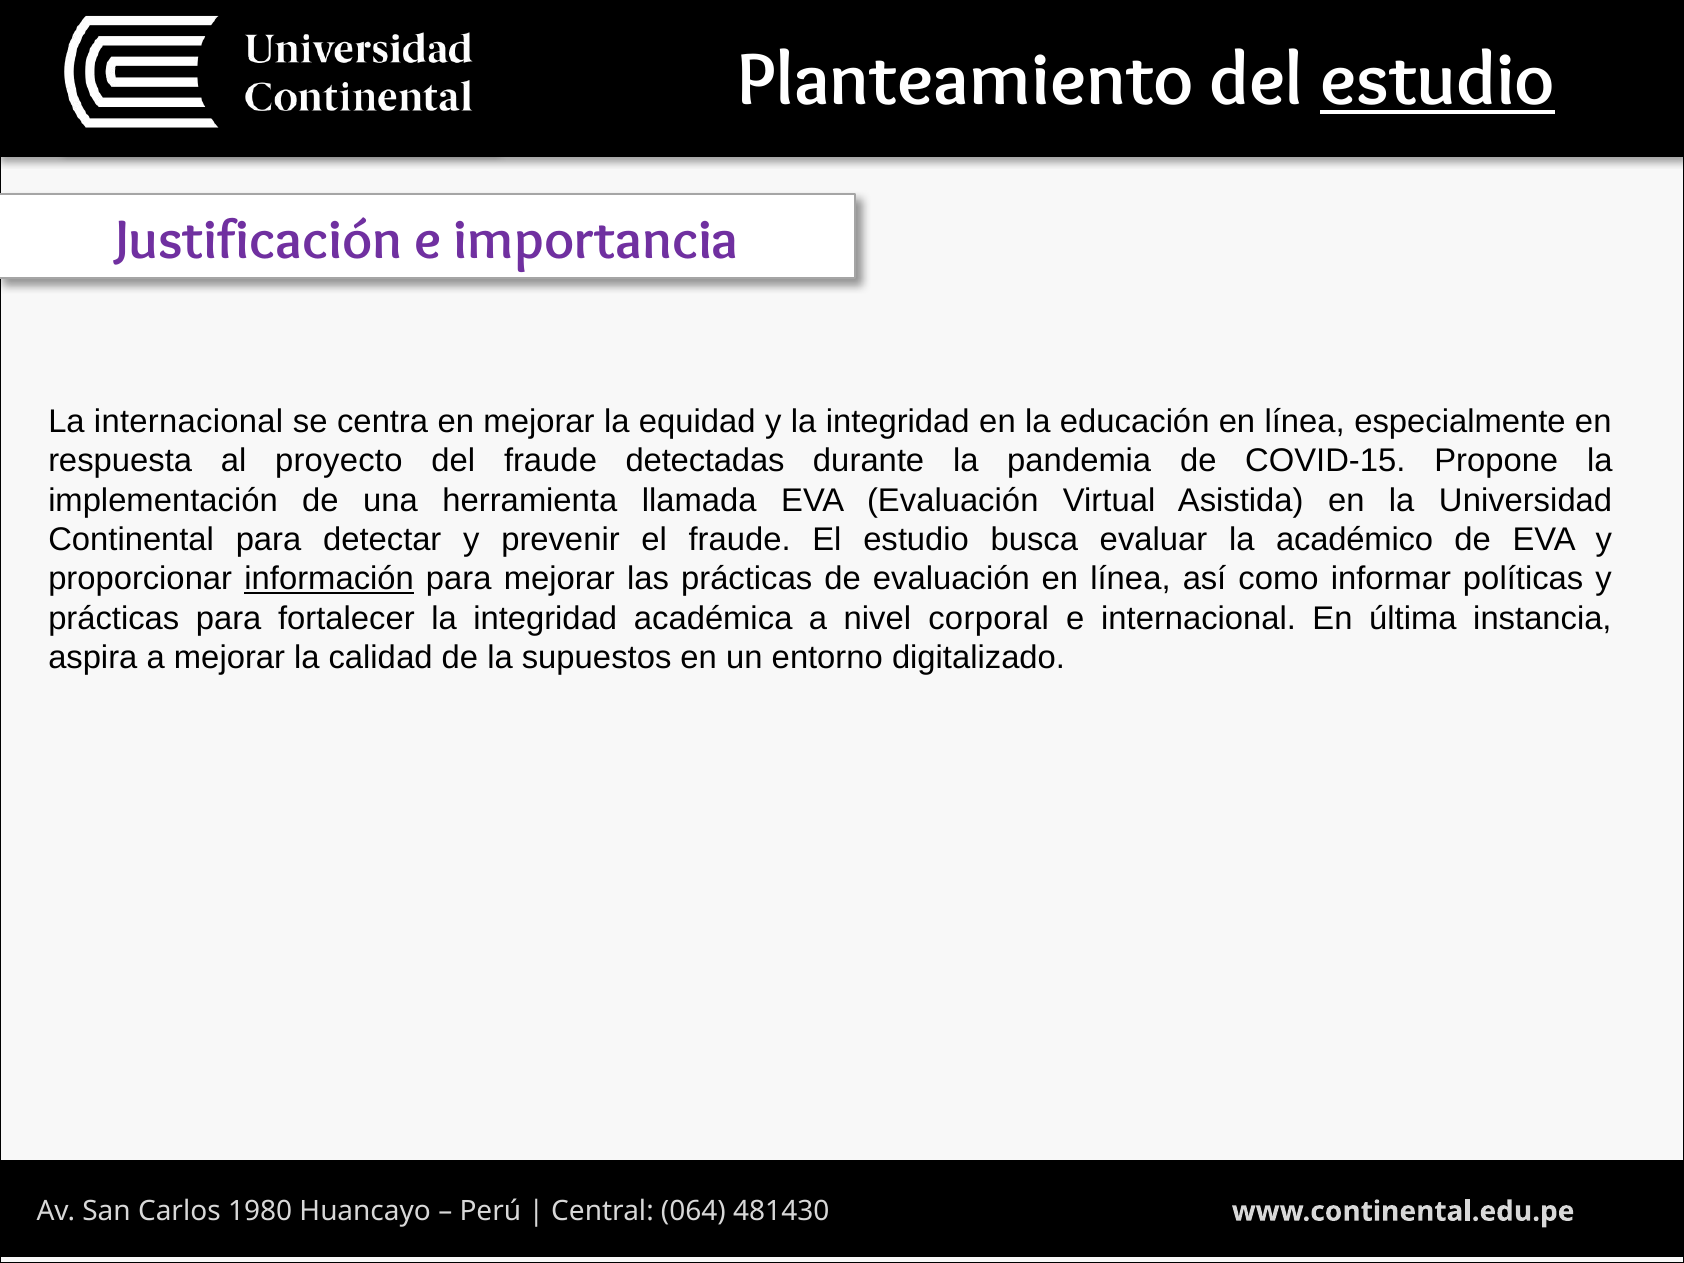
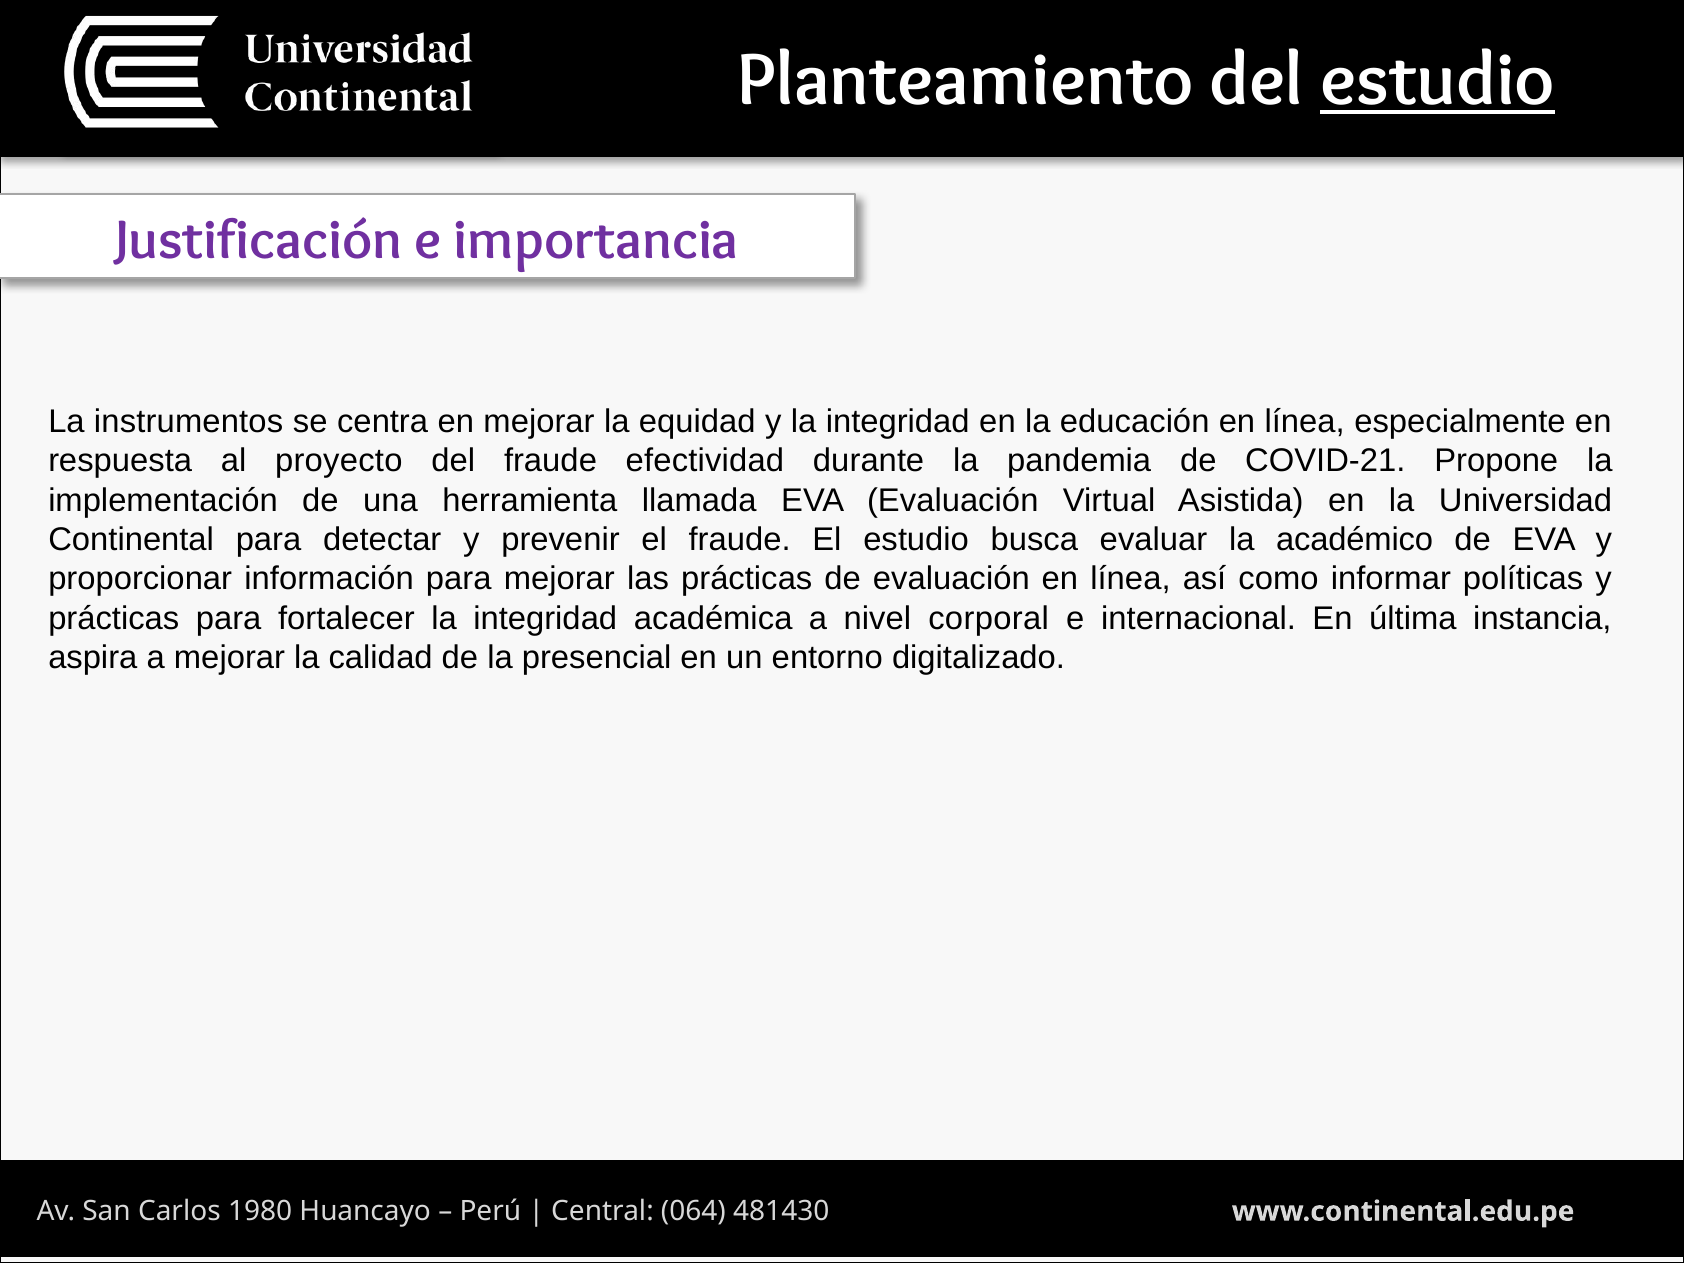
La internacional: internacional -> instrumentos
detectadas: detectadas -> efectividad
COVID-15: COVID-15 -> COVID-21
información underline: present -> none
supuestos: supuestos -> presencial
